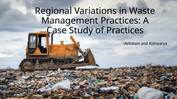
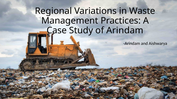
of Practices: Practices -> Arindam
